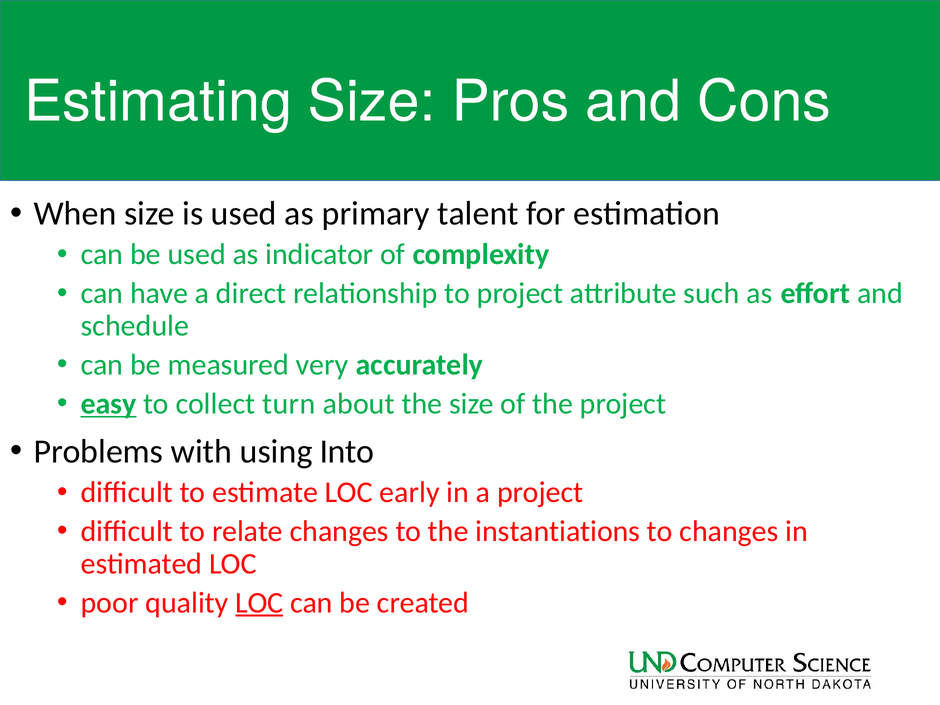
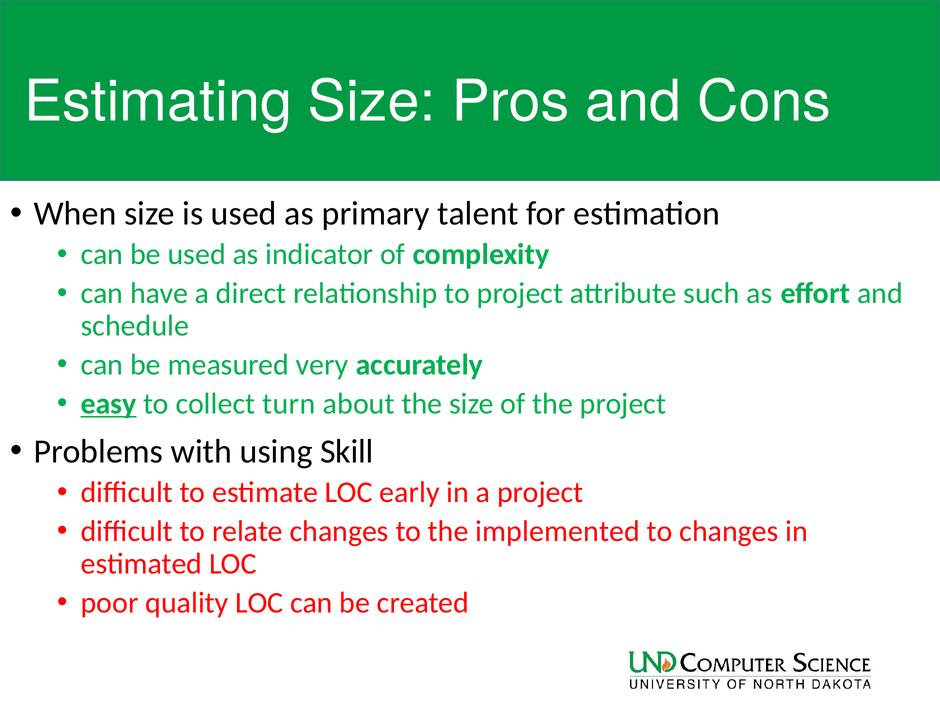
Into: Into -> Skill
instantiations: instantiations -> implemented
LOC at (259, 603) underline: present -> none
